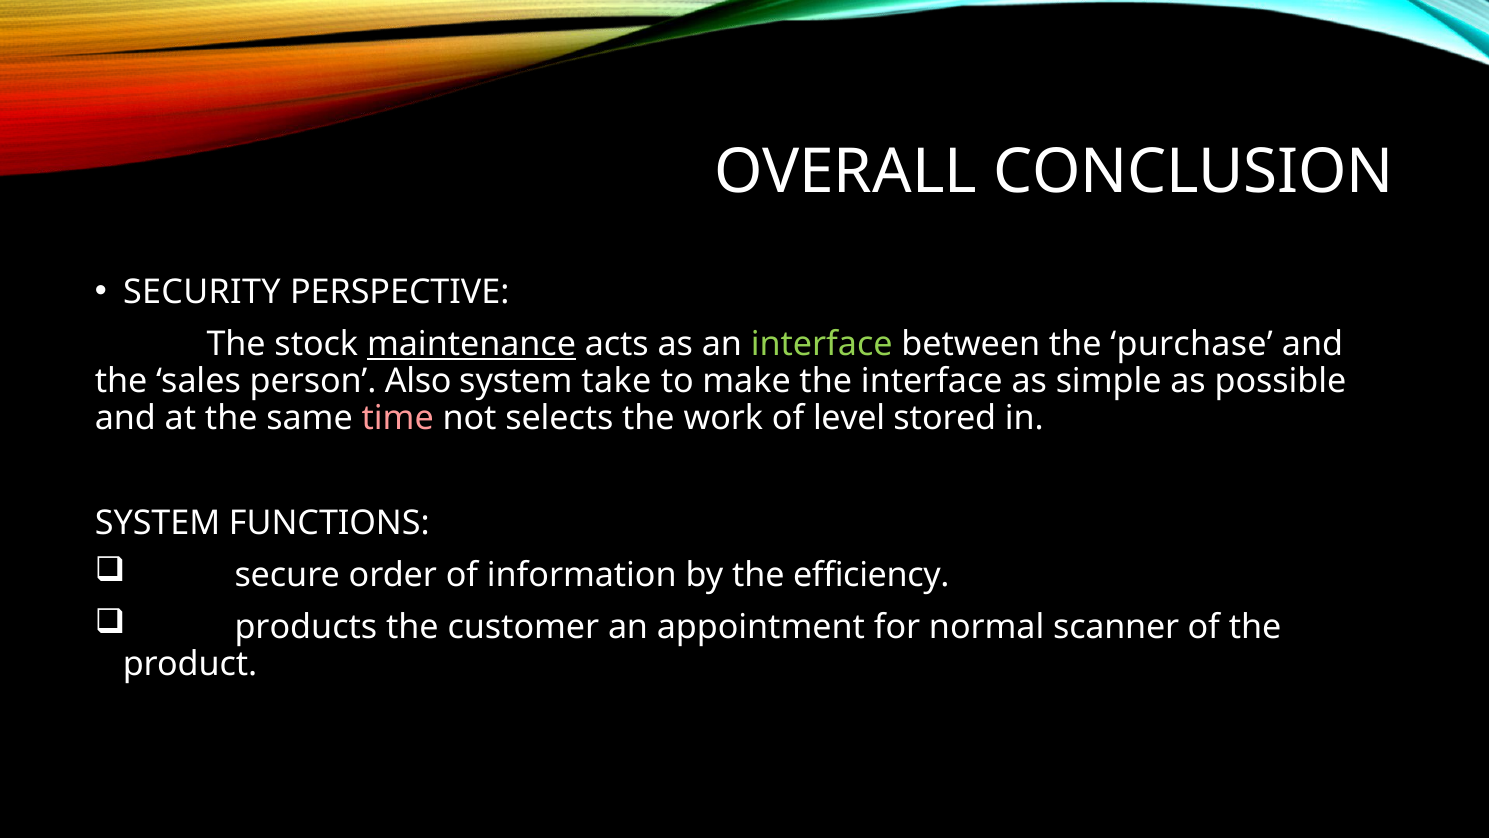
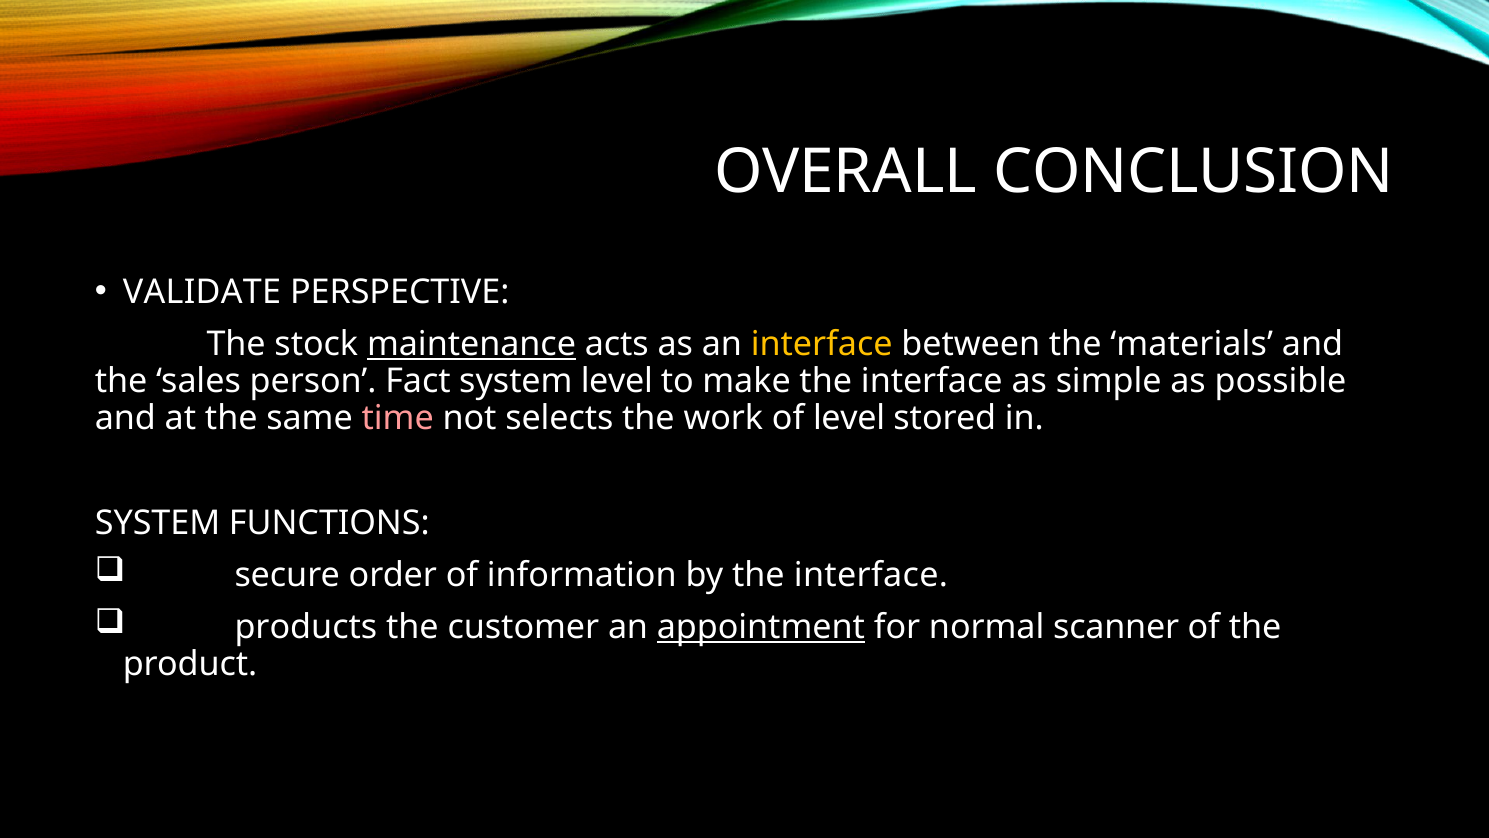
SECURITY: SECURITY -> VALIDATE
interface at (822, 344) colour: light green -> yellow
purchase: purchase -> materials
Also: Also -> Fact
system take: take -> level
by the efficiency: efficiency -> interface
appointment underline: none -> present
